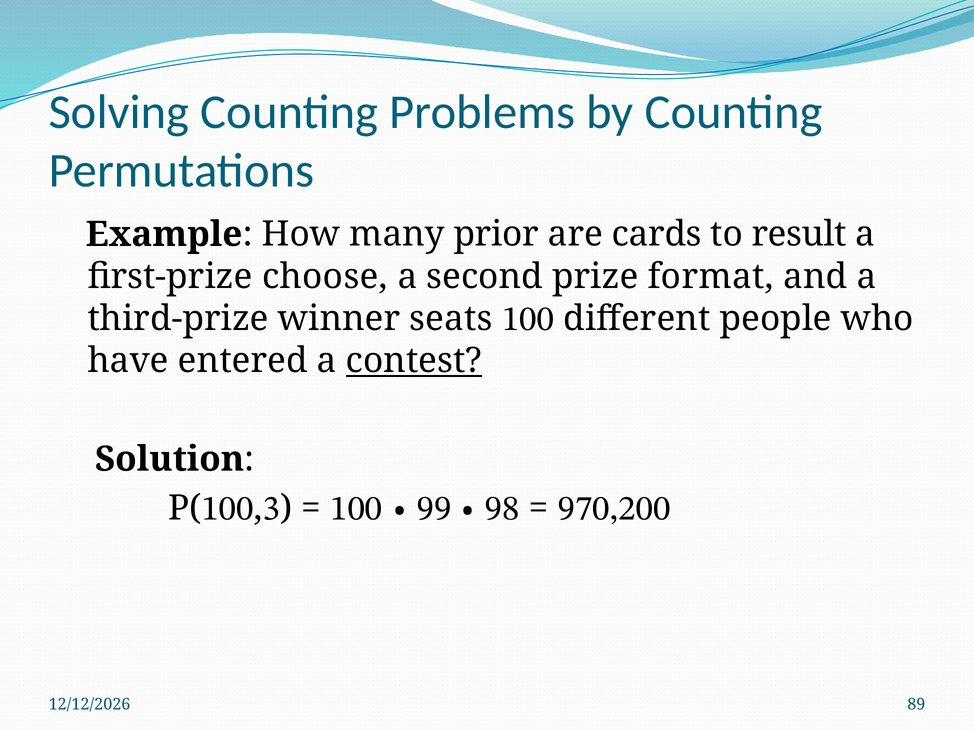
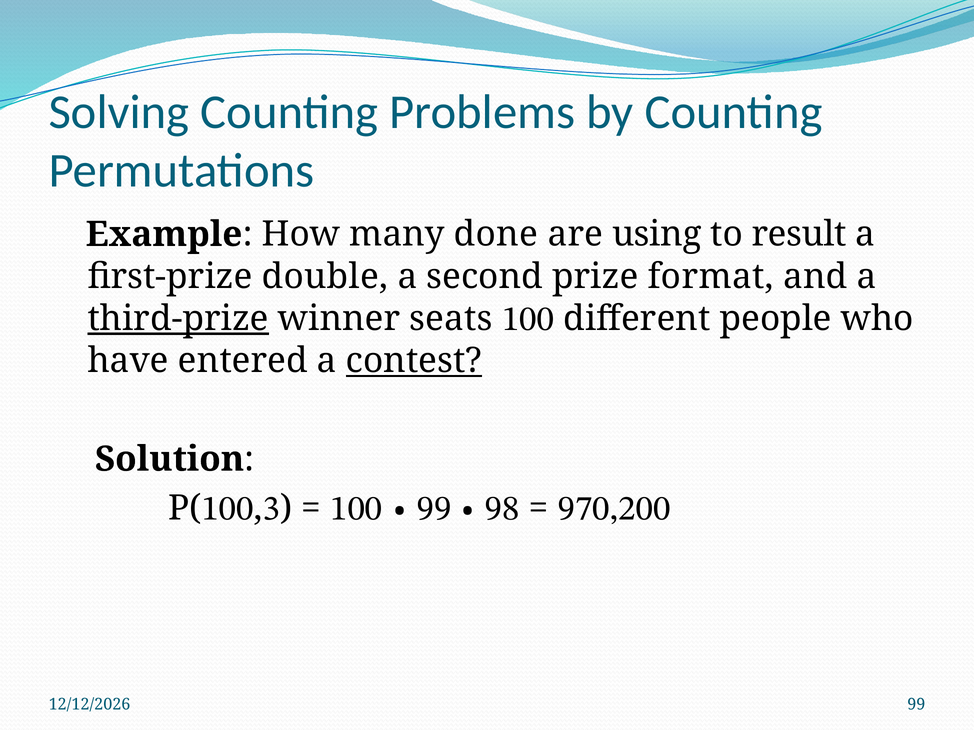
prior: prior -> done
cards: cards -> using
choose: choose -> double
third-prize underline: none -> present
89 at (916, 705): 89 -> 99
